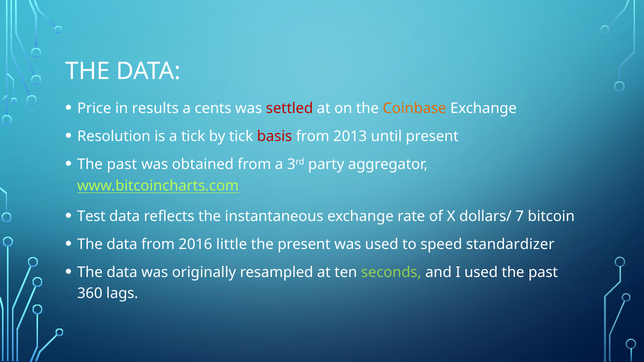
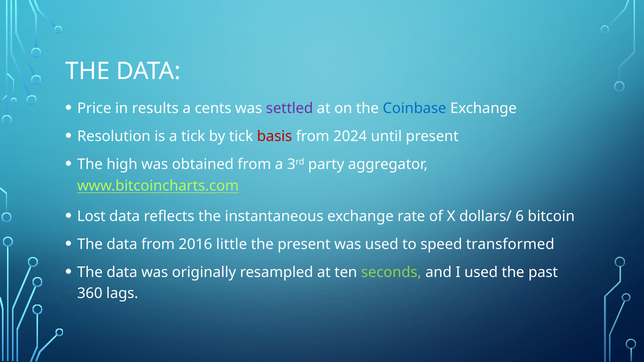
settled colour: red -> purple
Coinbase colour: orange -> blue
2013: 2013 -> 2024
past at (122, 164): past -> high
Test: Test -> Lost
7: 7 -> 6
standardizer: standardizer -> transformed
